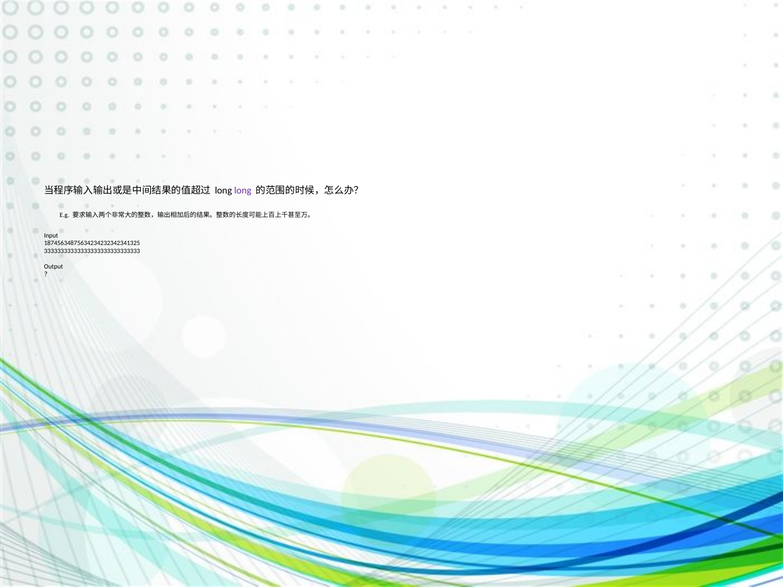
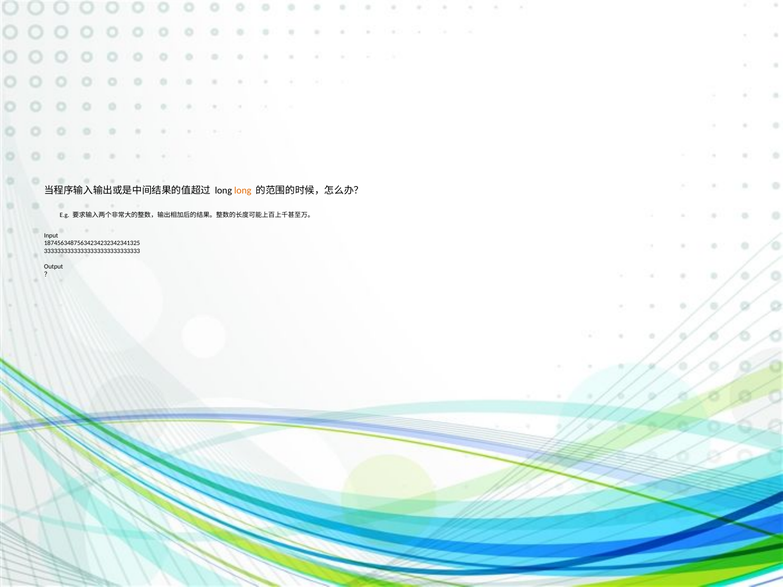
long at (243, 191) colour: purple -> orange
